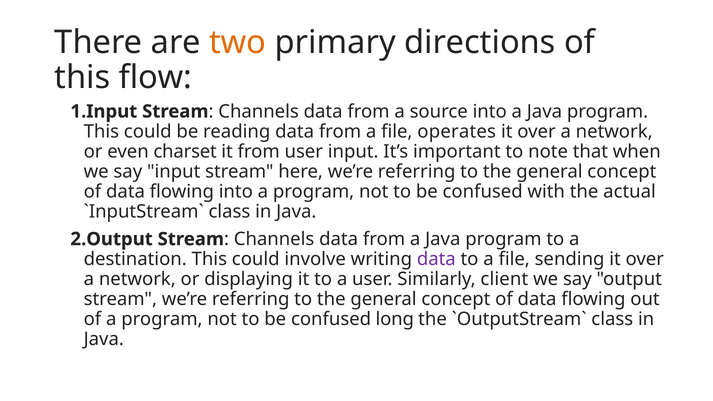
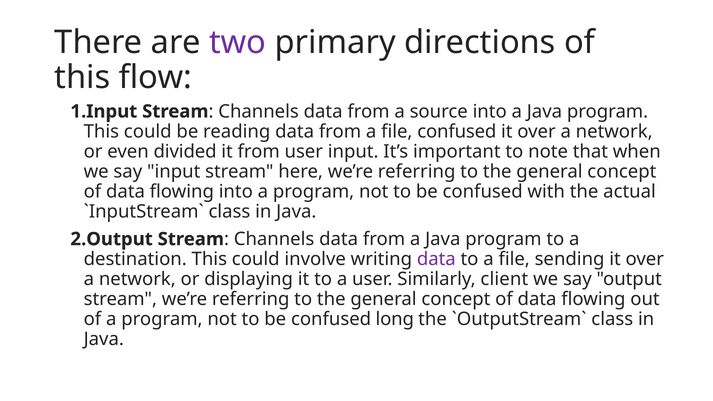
two colour: orange -> purple
file operates: operates -> confused
charset: charset -> divided
